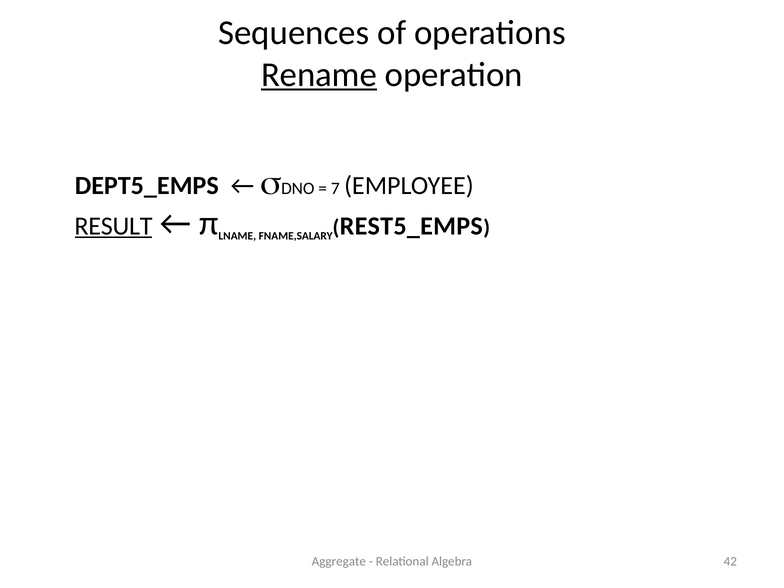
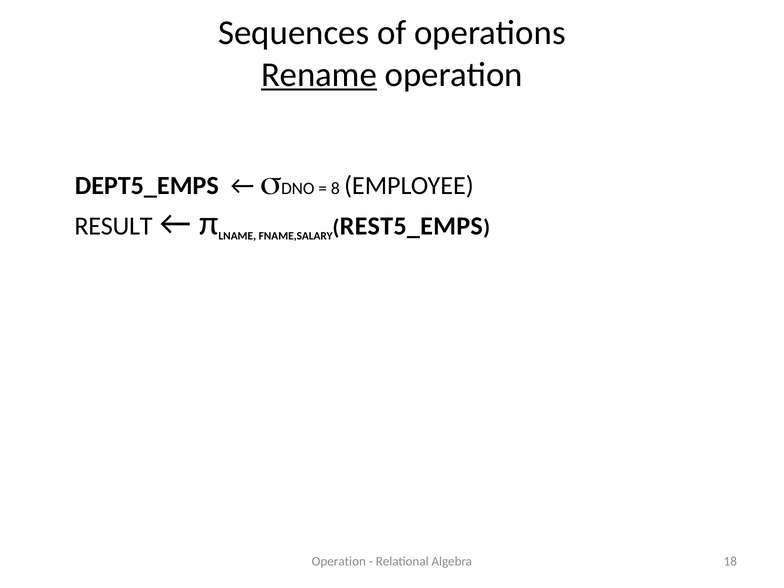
7: 7 -> 8
RESULT underline: present -> none
Aggregate at (339, 561): Aggregate -> Operation
42: 42 -> 18
